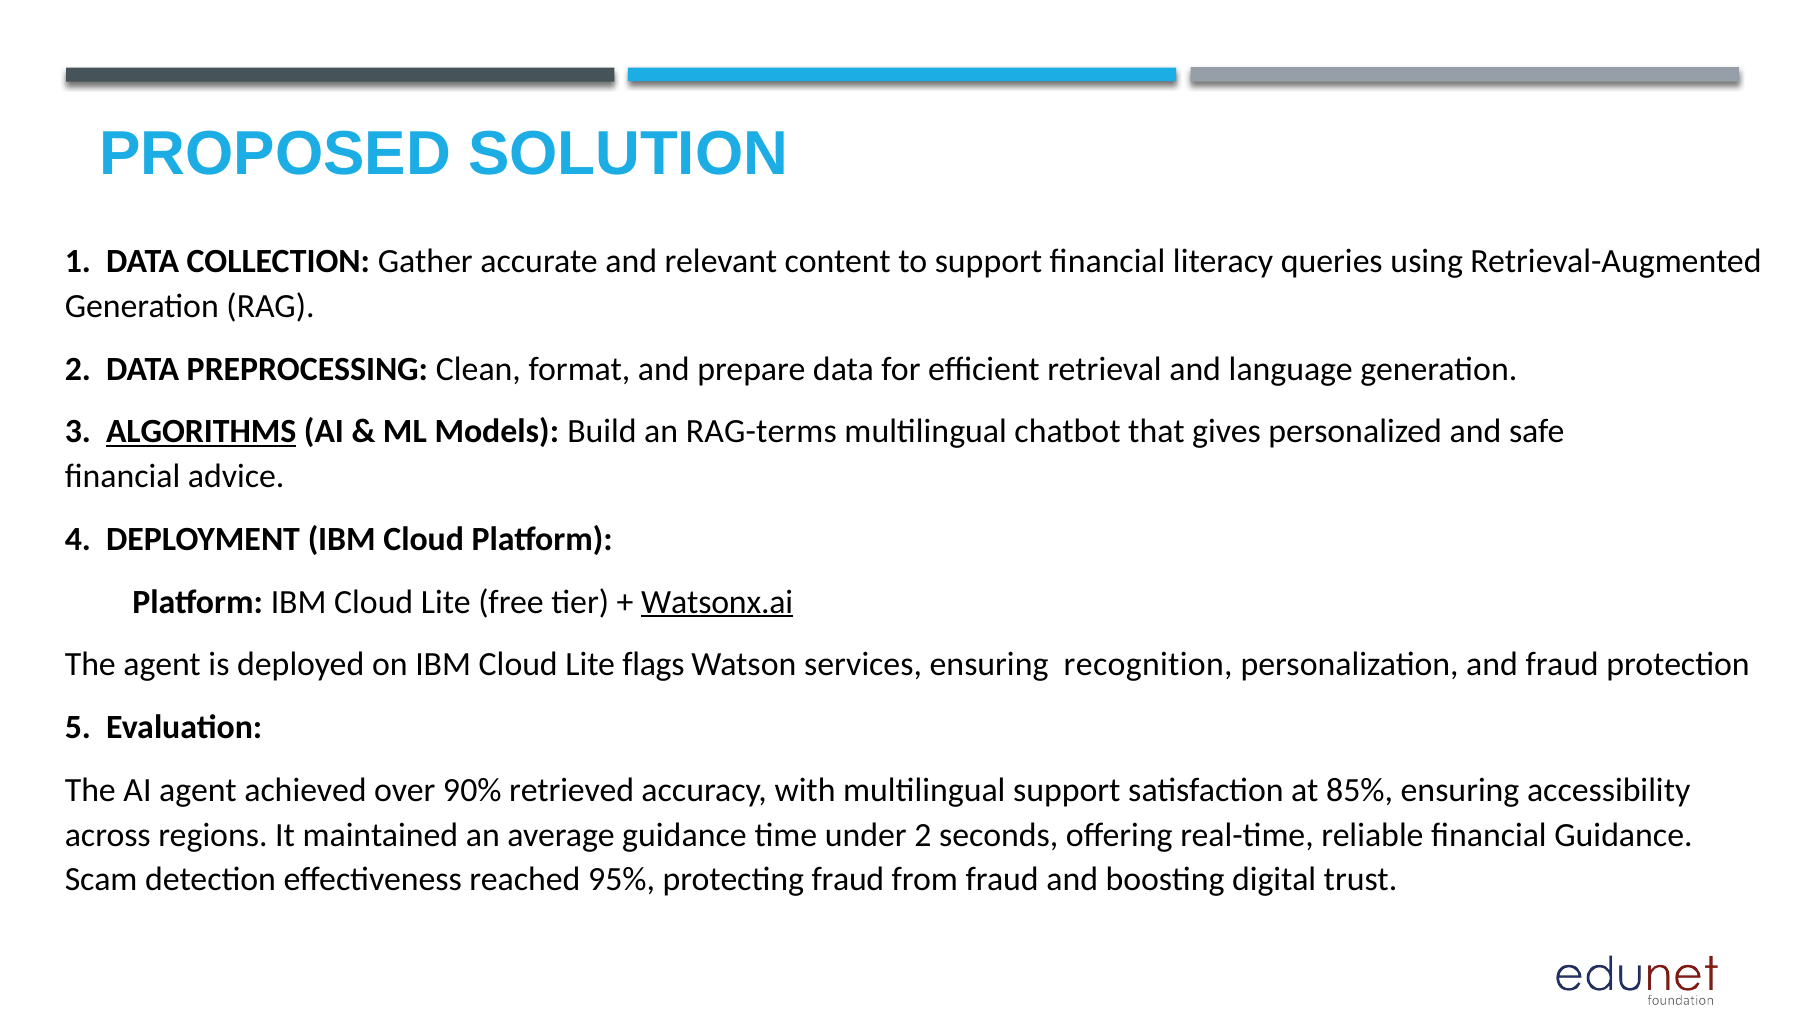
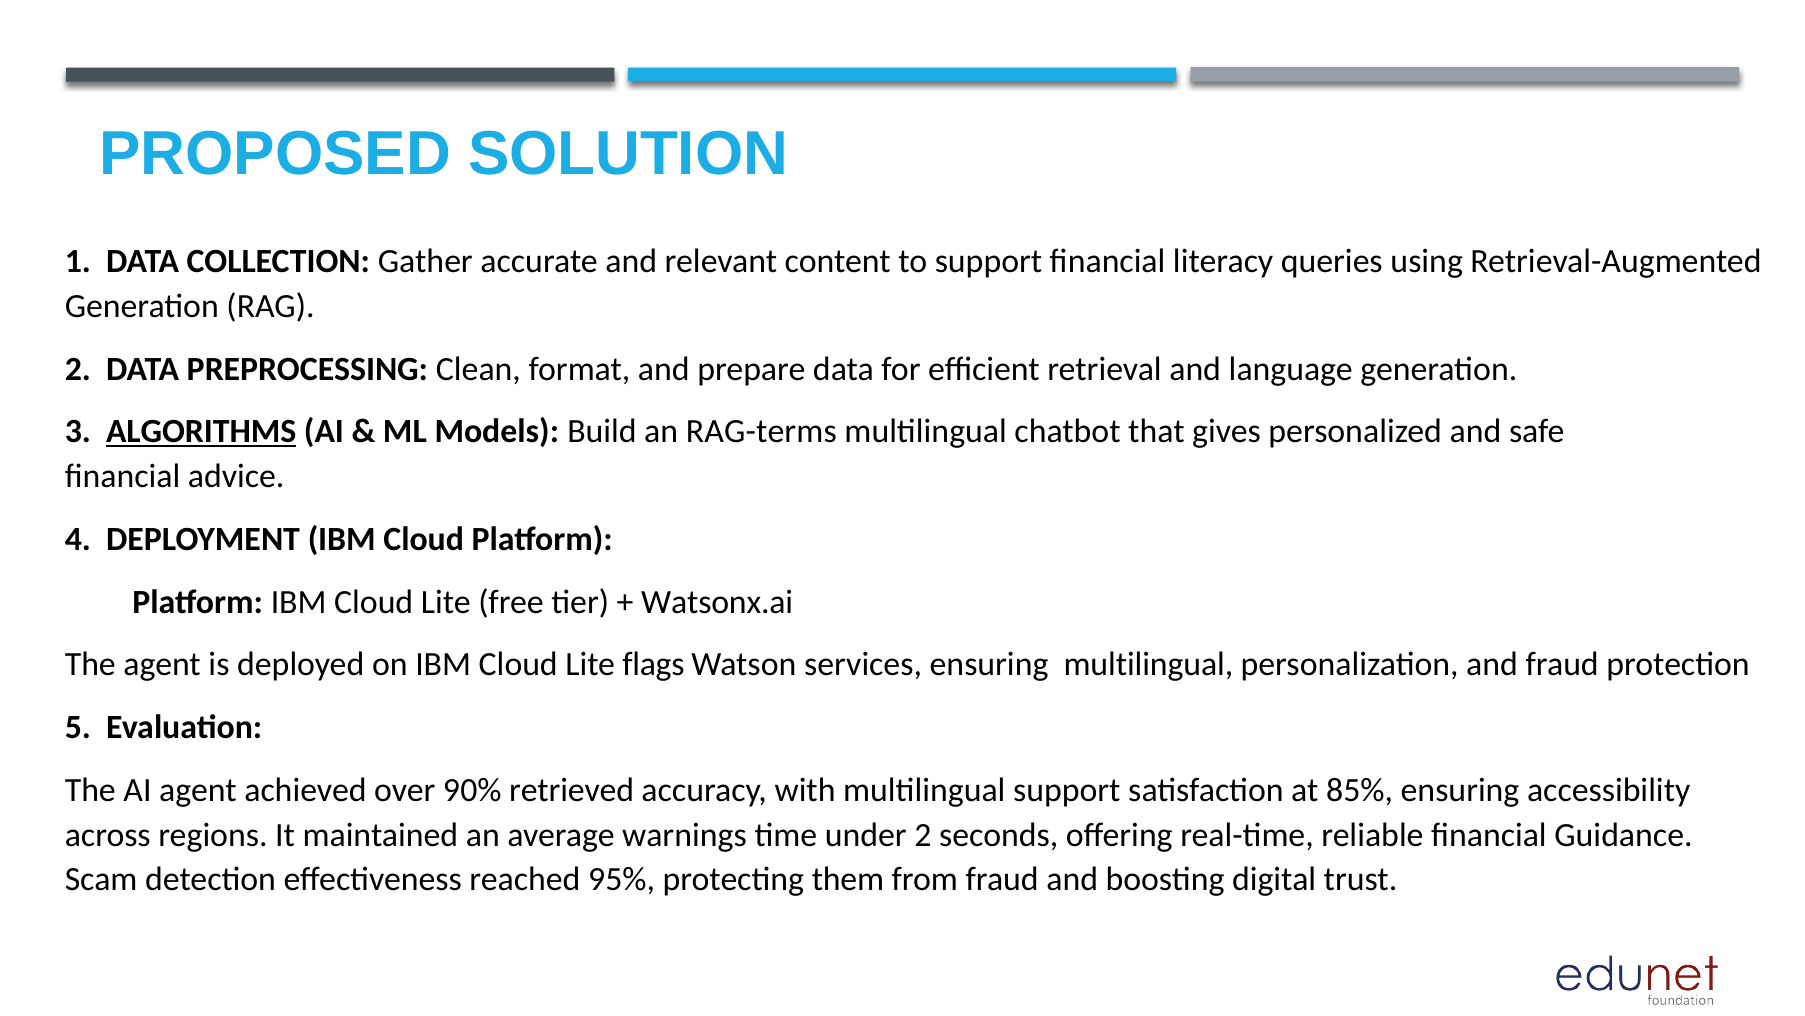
Watsonx.ai underline: present -> none
ensuring recognition: recognition -> multilingual
average guidance: guidance -> warnings
protecting fraud: fraud -> them
